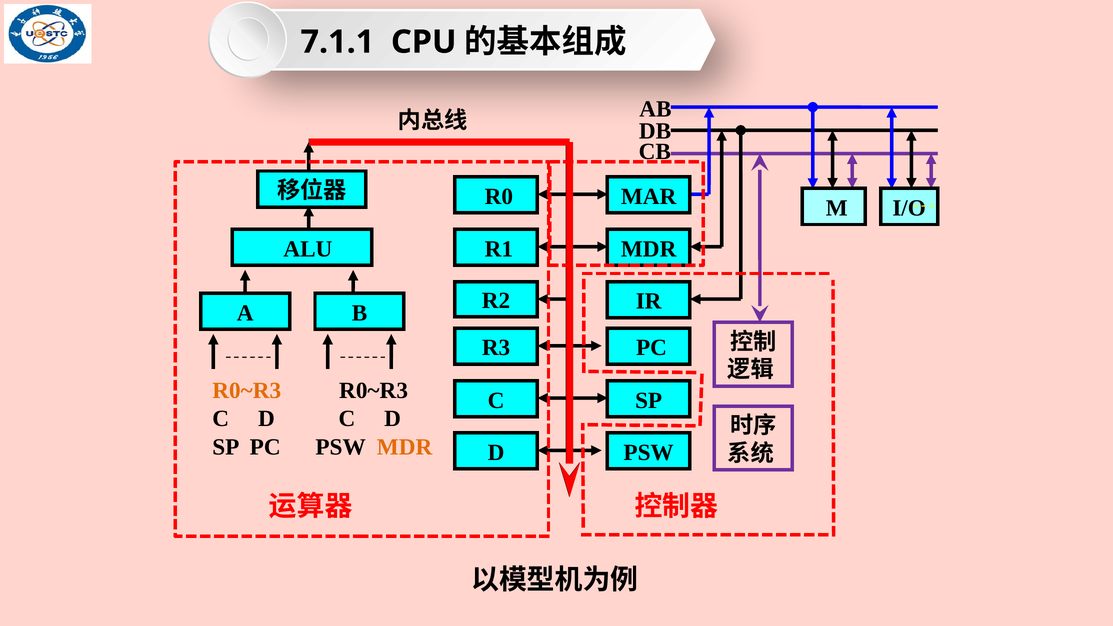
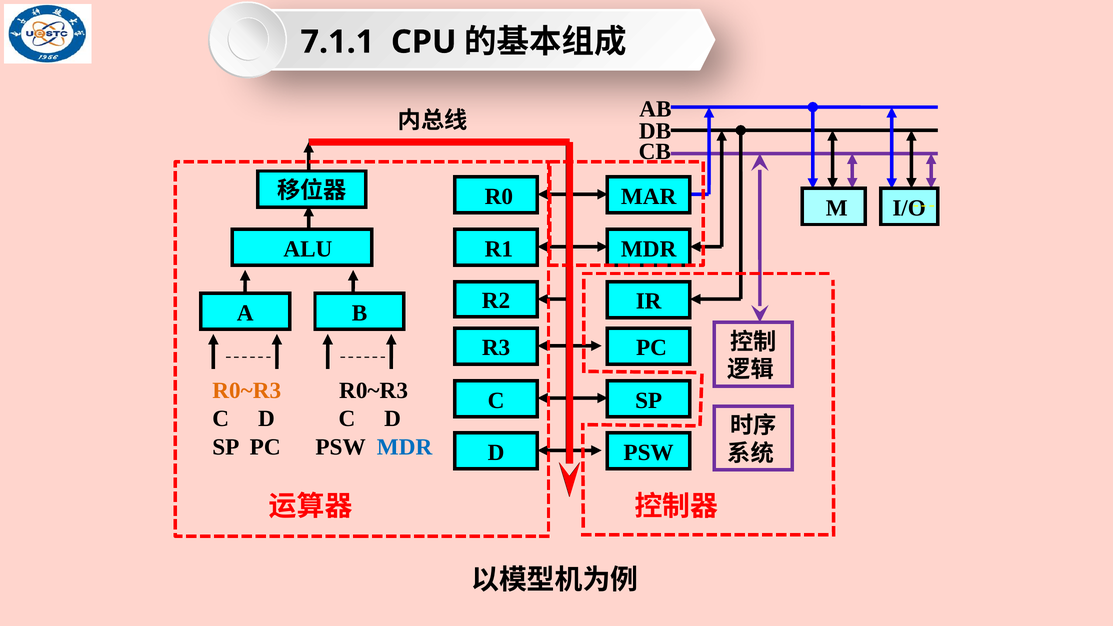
MDR at (405, 447) colour: orange -> blue
